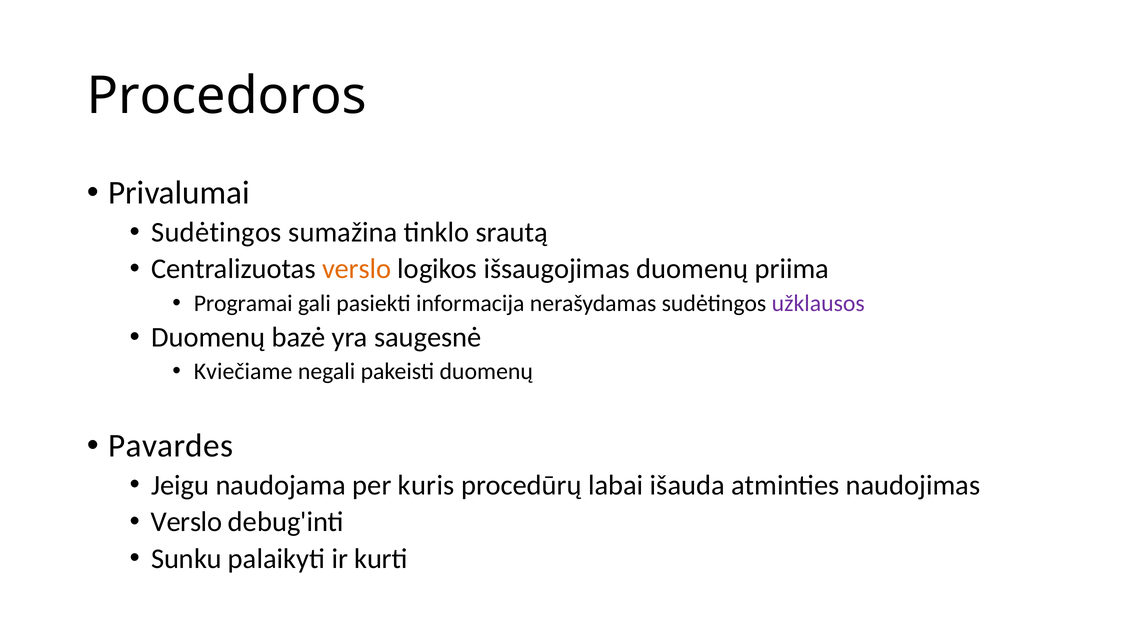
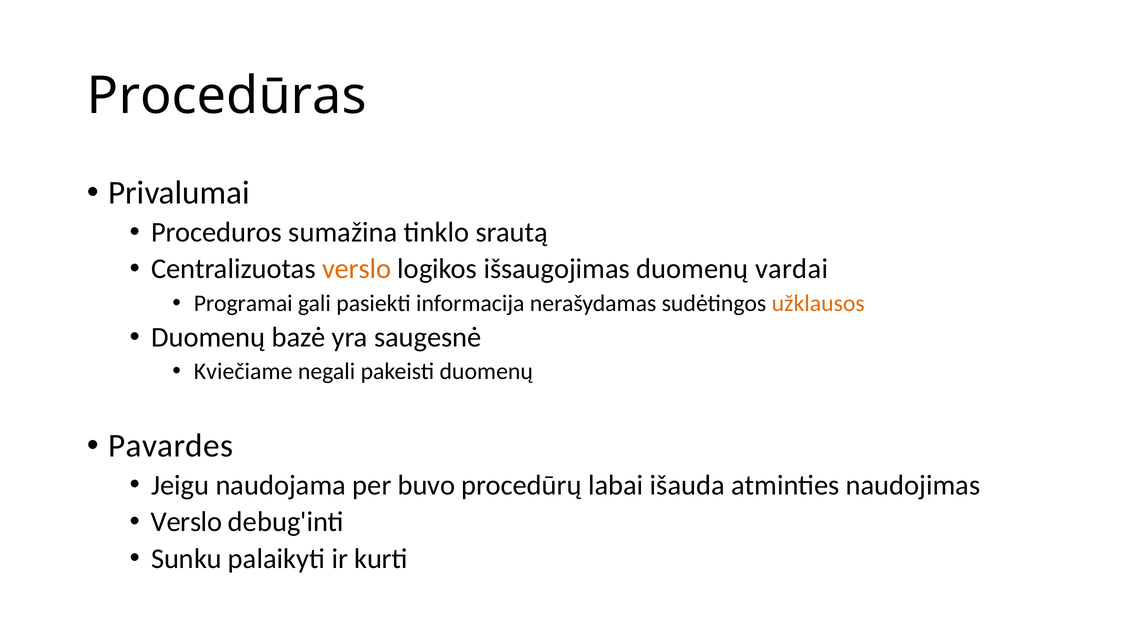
Procedoros: Procedoros -> Procedūras
Sudėtingos at (216, 232): Sudėtingos -> Proceduros
priima: priima -> vardai
užklausos colour: purple -> orange
kuris: kuris -> buvo
